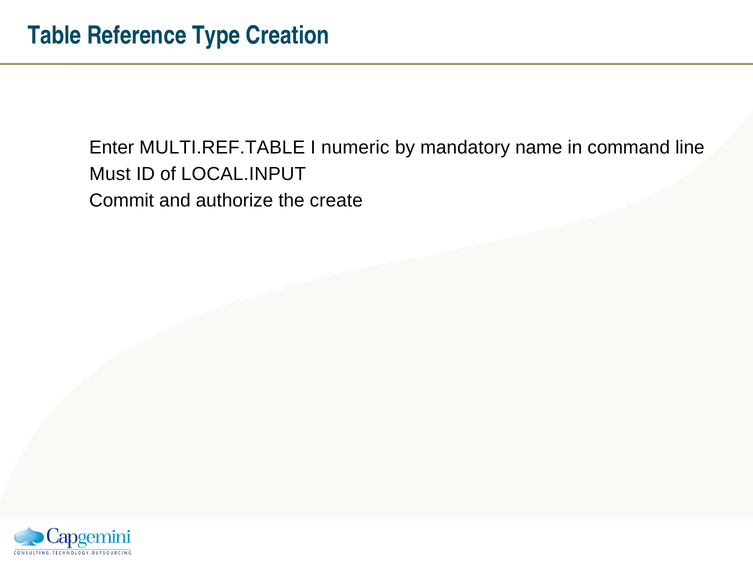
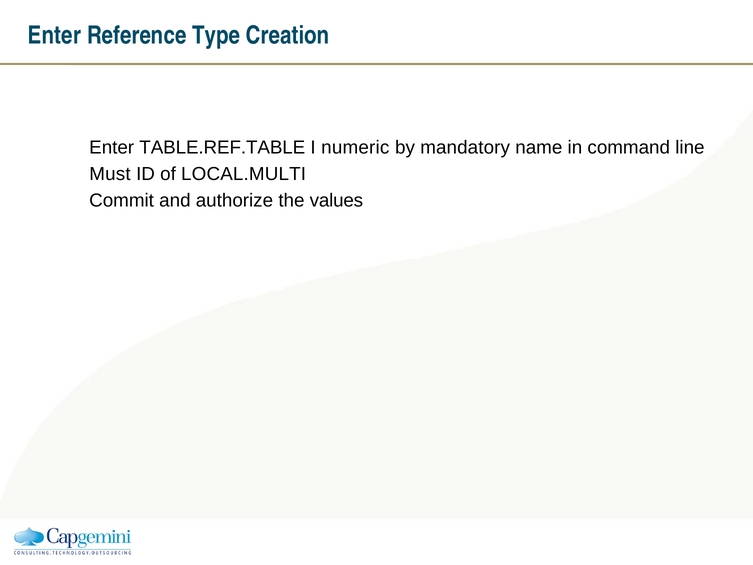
Table at (55, 36): Table -> Enter
MULTI.REF.TABLE: MULTI.REF.TABLE -> TABLE.REF.TABLE
LOCAL.INPUT: LOCAL.INPUT -> LOCAL.MULTI
create: create -> values
